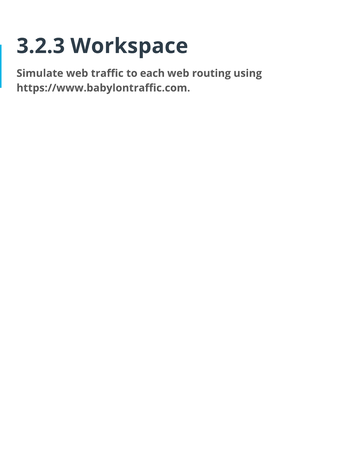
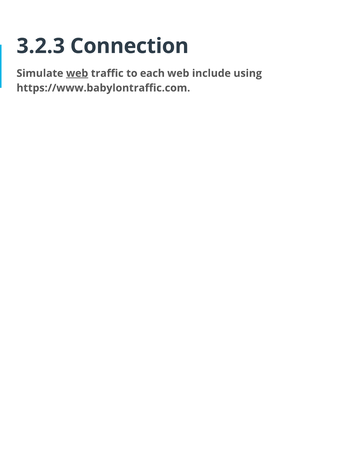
Workspace: Workspace -> Connection
web at (77, 73) underline: none -> present
routing: routing -> include
